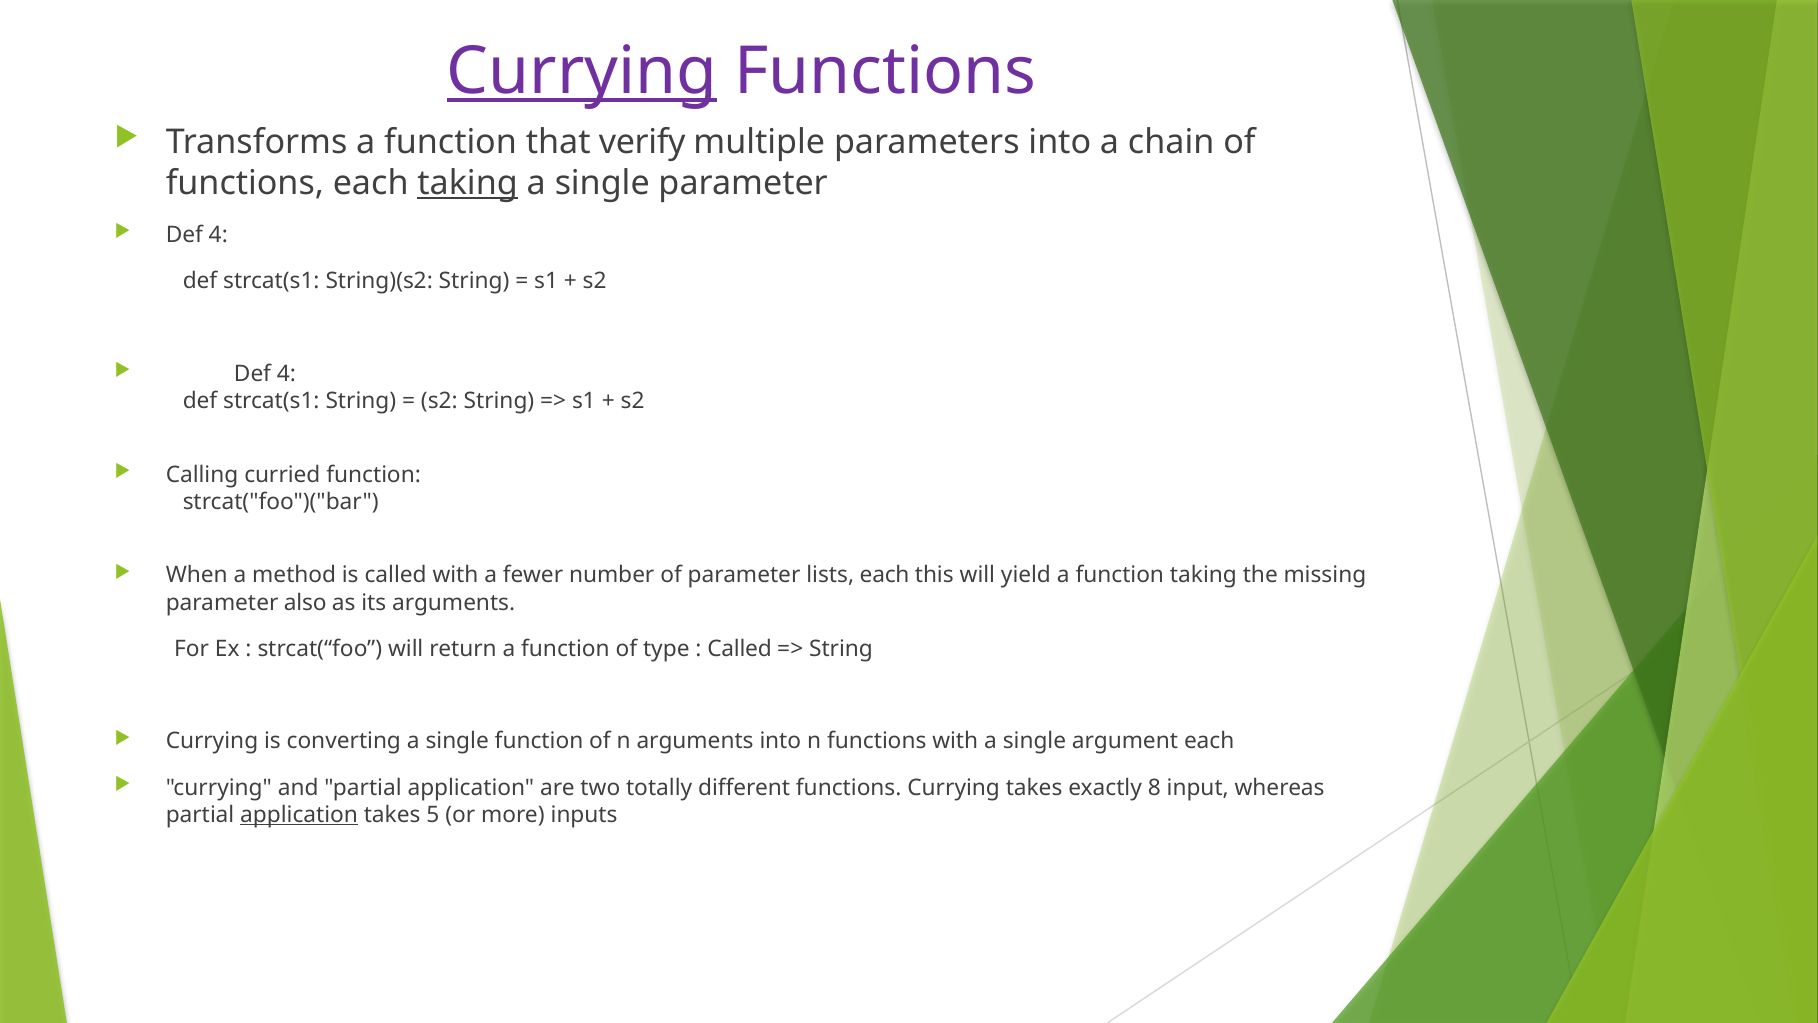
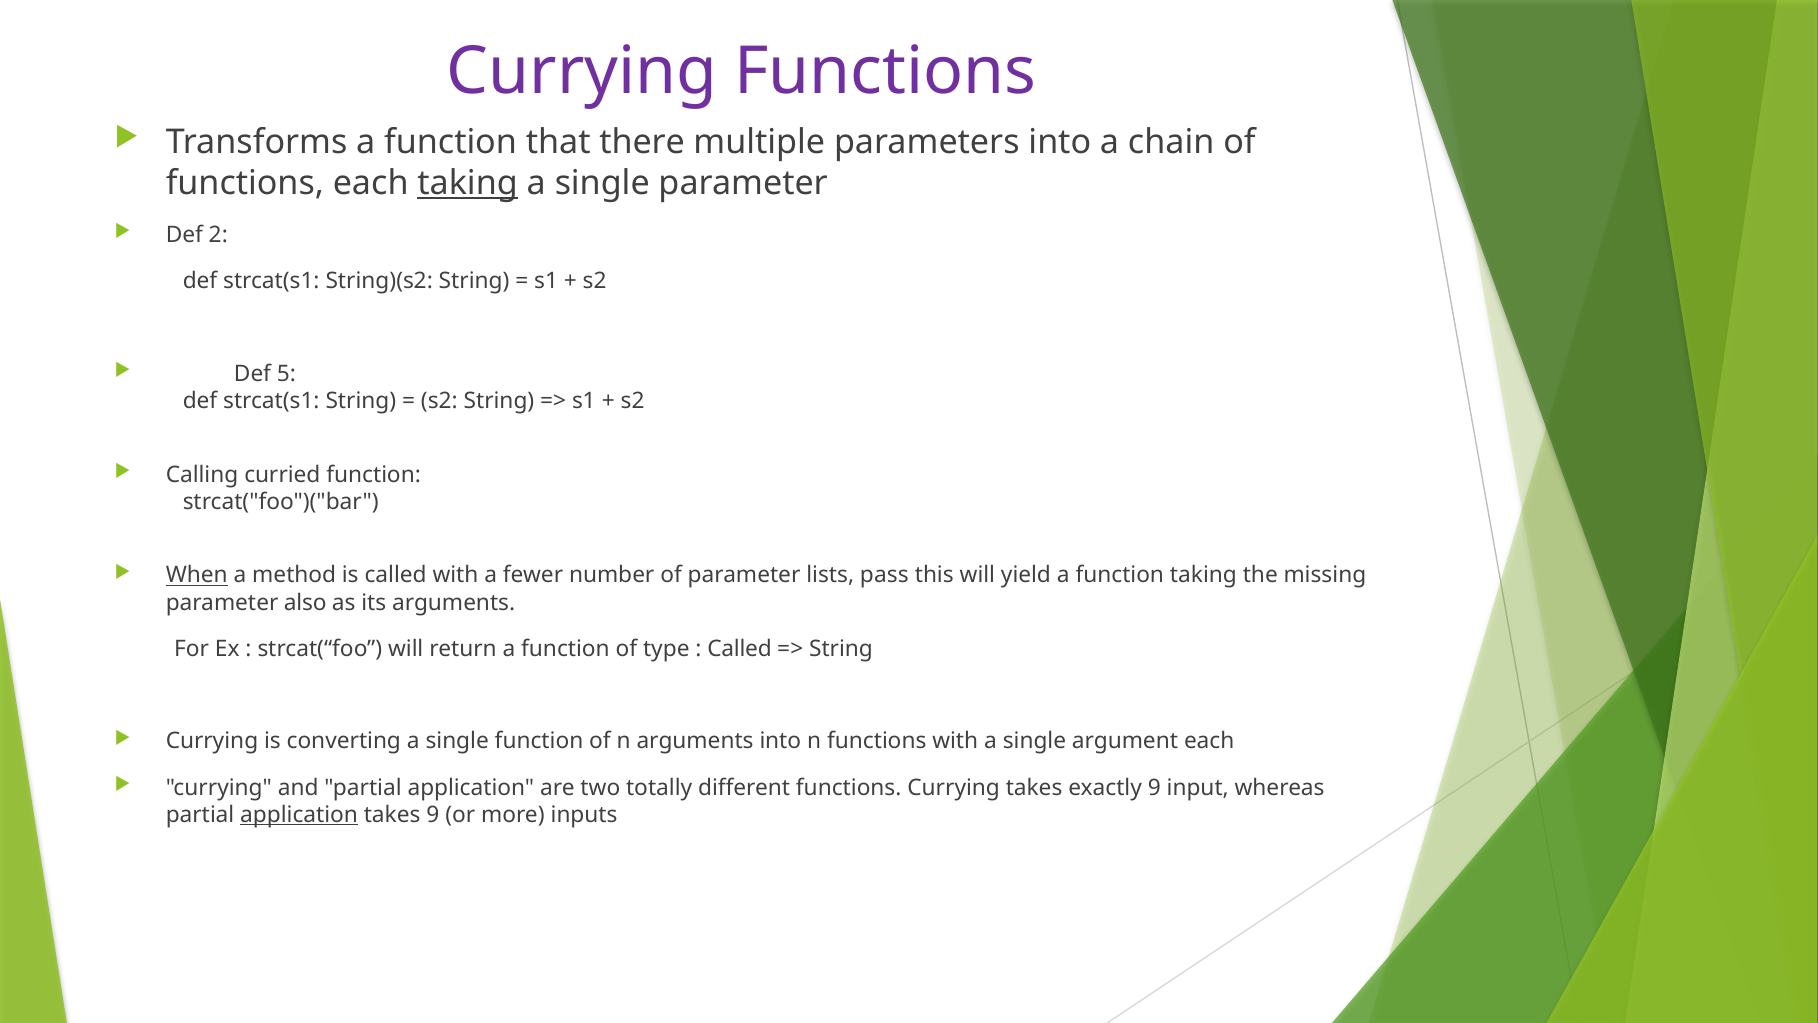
Currying at (582, 72) underline: present -> none
verify: verify -> there
4 at (218, 235): 4 -> 2
4 at (286, 374): 4 -> 5
When underline: none -> present
lists each: each -> pass
exactly 8: 8 -> 9
takes 5: 5 -> 9
